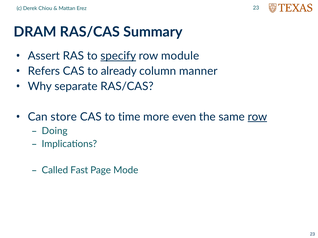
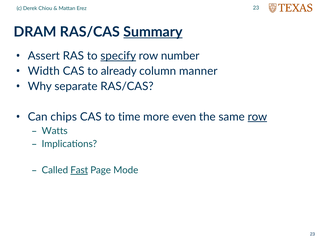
Summary underline: none -> present
module: module -> number
Refers: Refers -> Width
store: store -> chips
Doing: Doing -> Watts
Fast underline: none -> present
